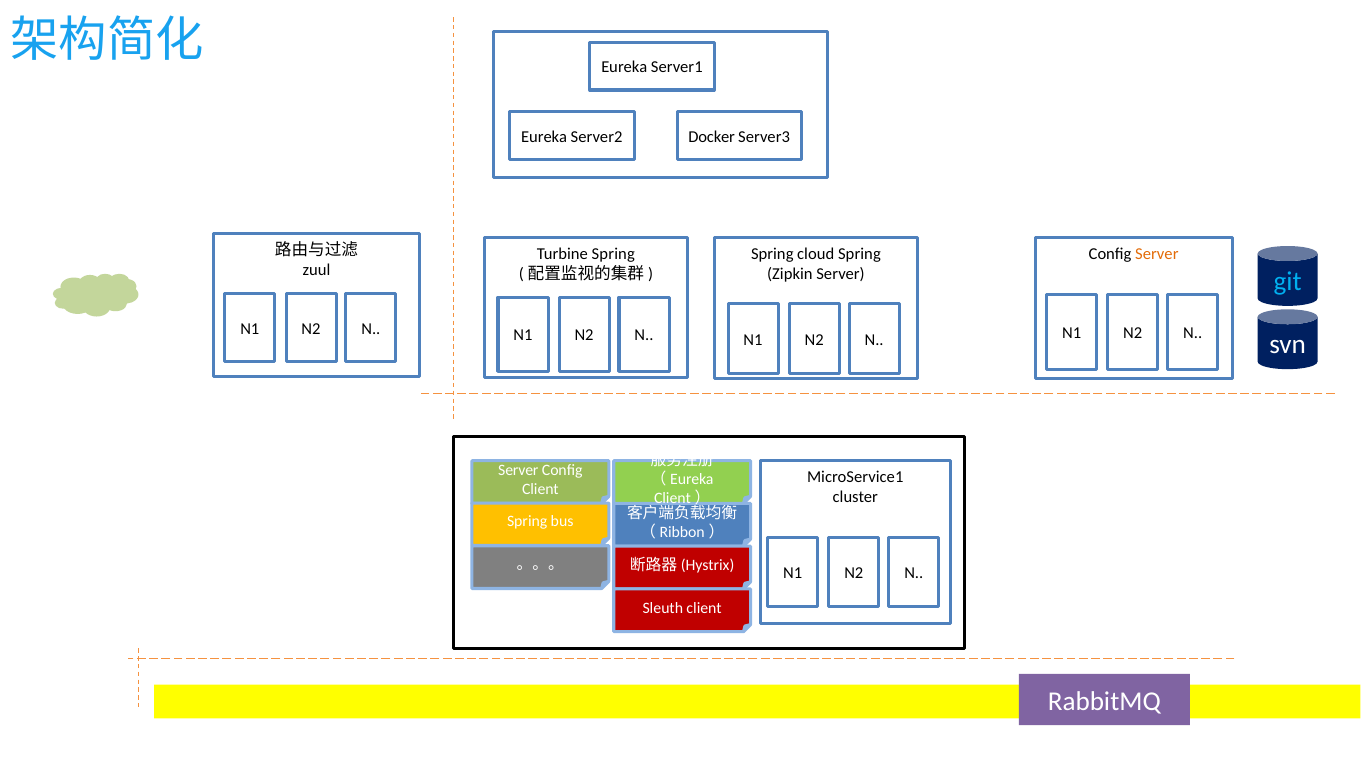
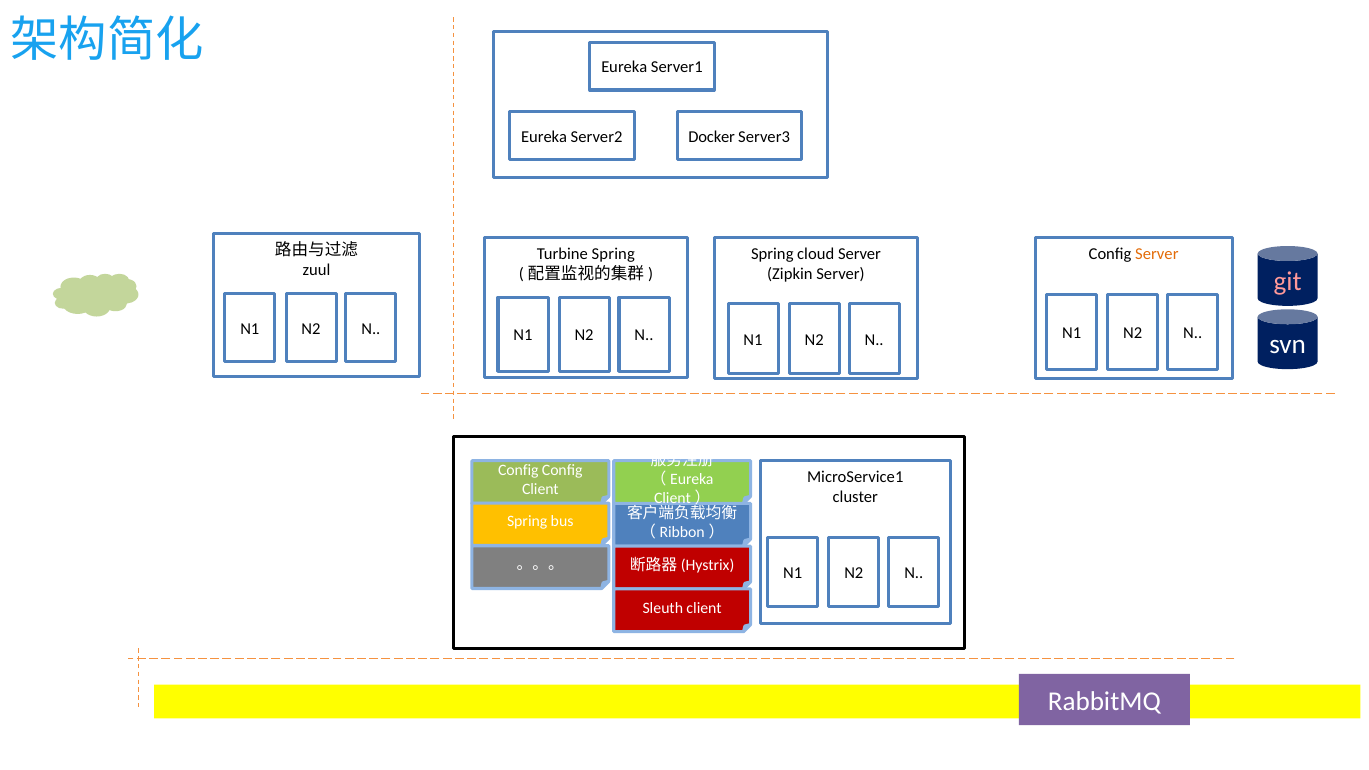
cloud Spring: Spring -> Server
git colour: light blue -> pink
Server at (518, 470): Server -> Config
